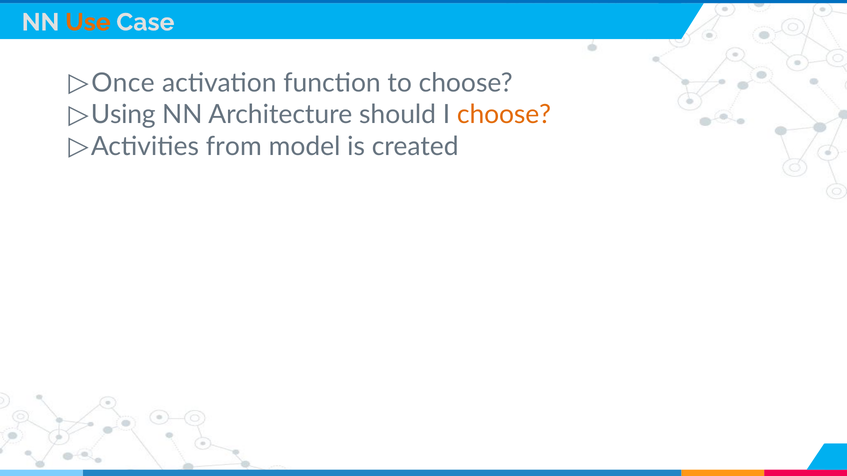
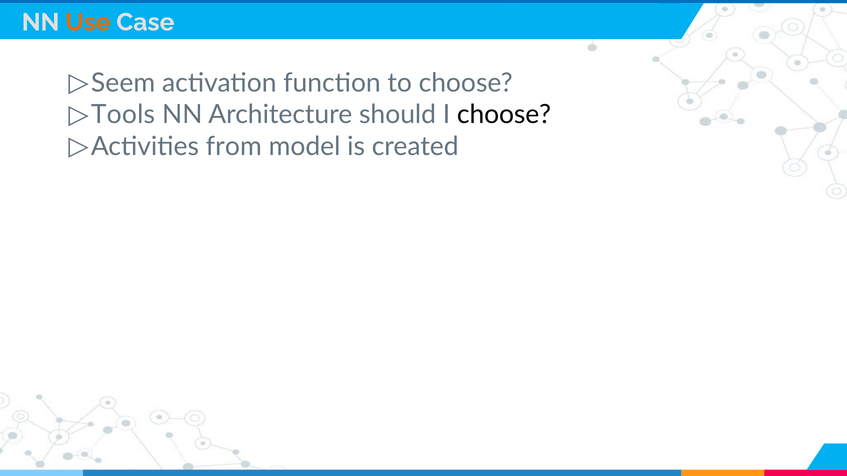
Once: Once -> Seem
Using: Using -> Tools
choose at (504, 115) colour: orange -> black
